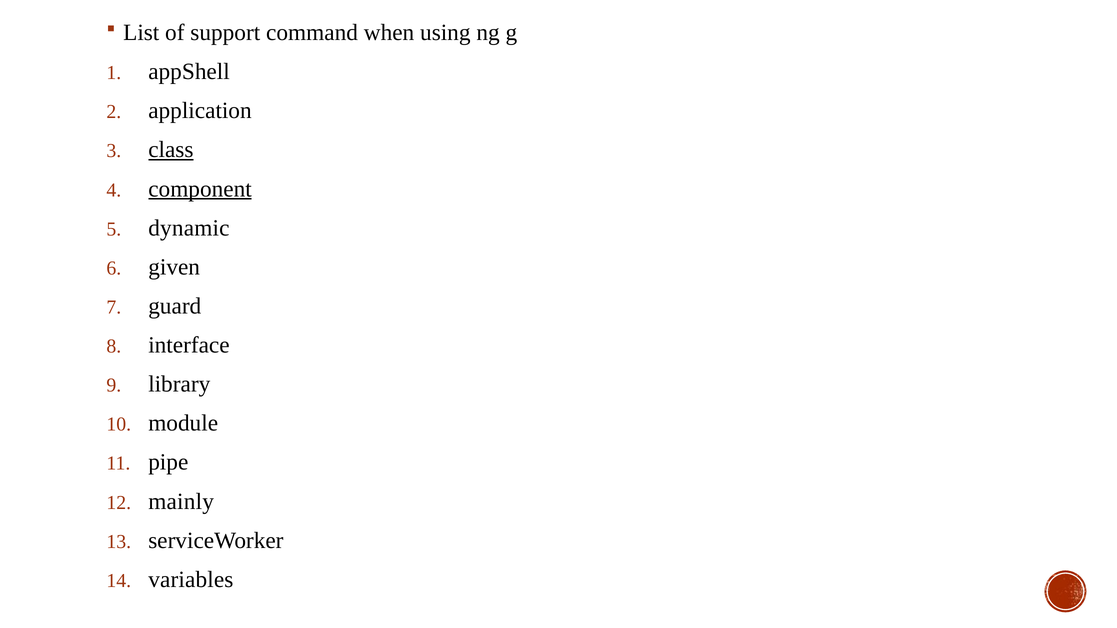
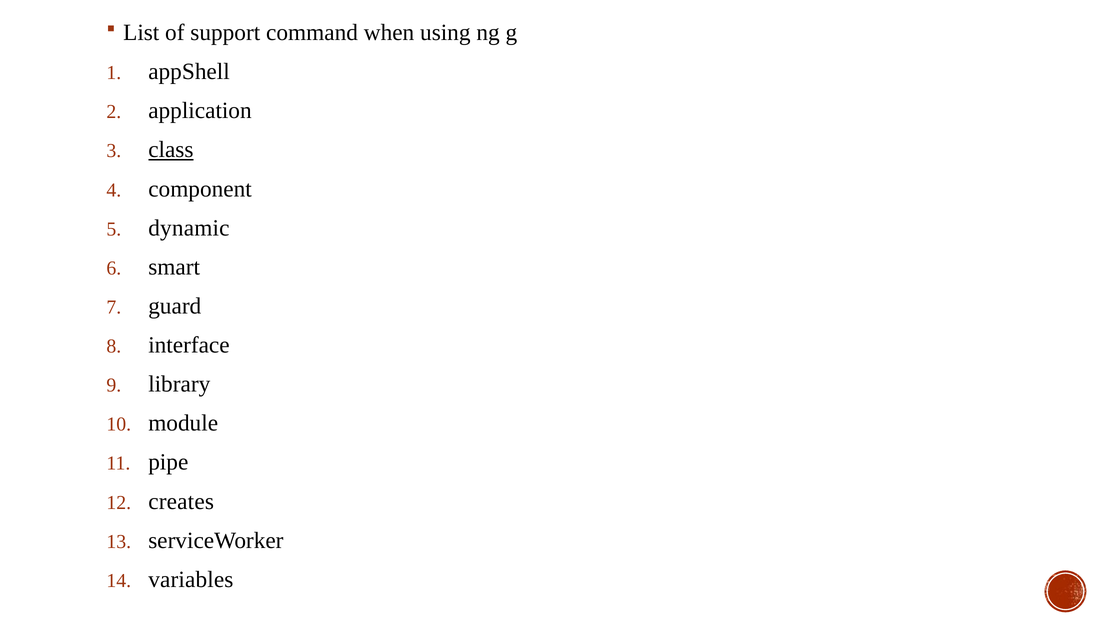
component underline: present -> none
given: given -> smart
mainly: mainly -> creates
